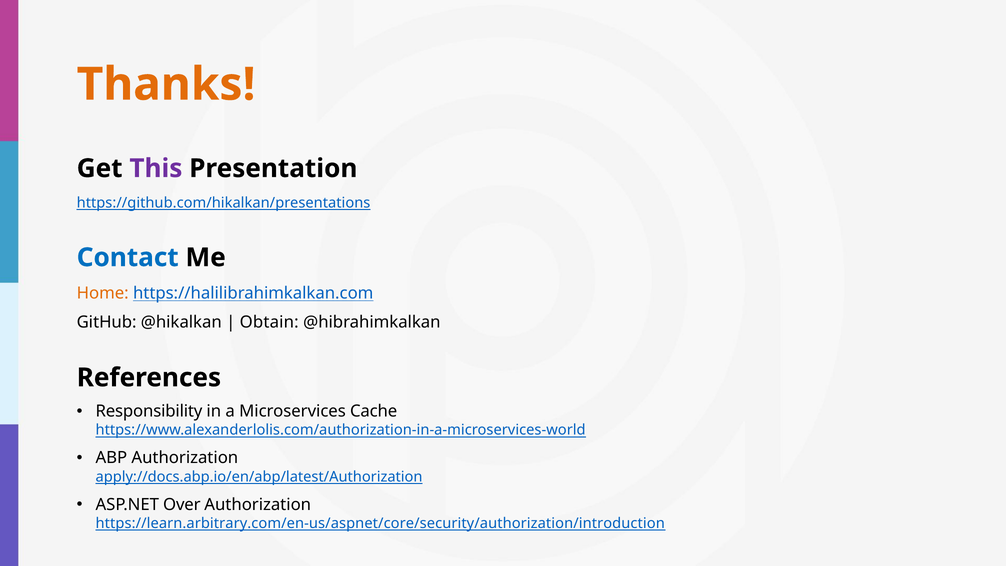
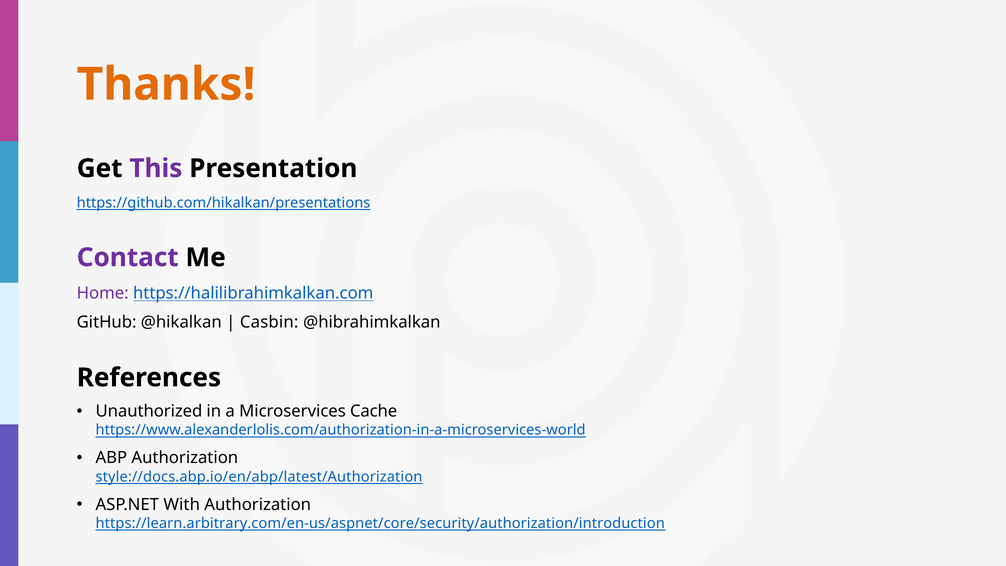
Contact colour: blue -> purple
Home colour: orange -> purple
Obtain: Obtain -> Casbin
Responsibility: Responsibility -> Unauthorized
apply://docs.abp.io/en/abp/latest/Authorization: apply://docs.abp.io/en/abp/latest/Authorization -> style://docs.abp.io/en/abp/latest/Authorization
Over: Over -> With
